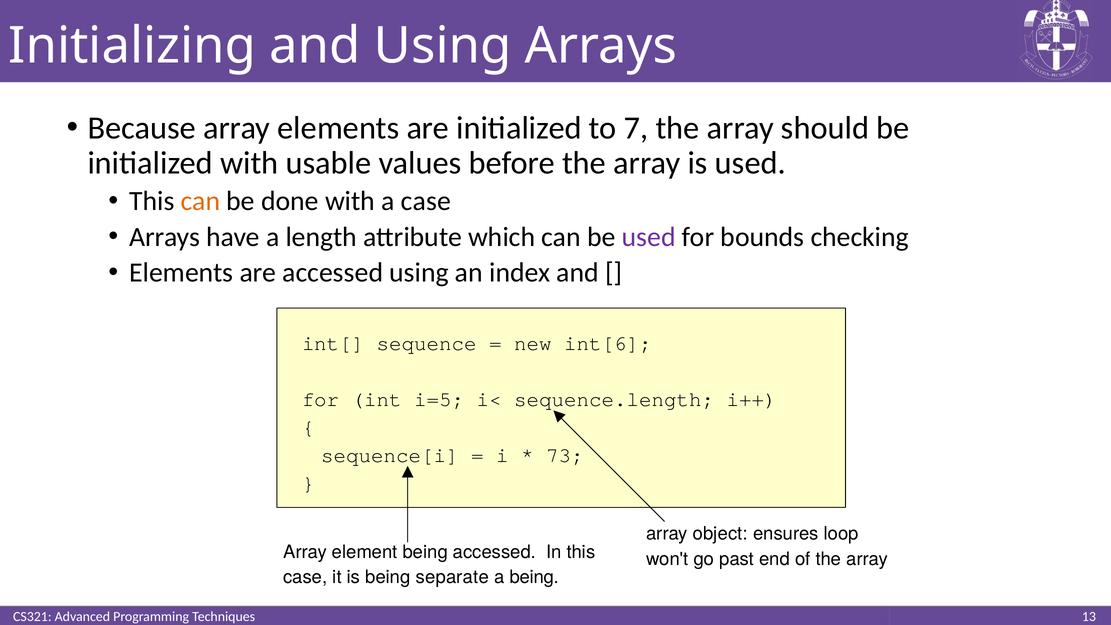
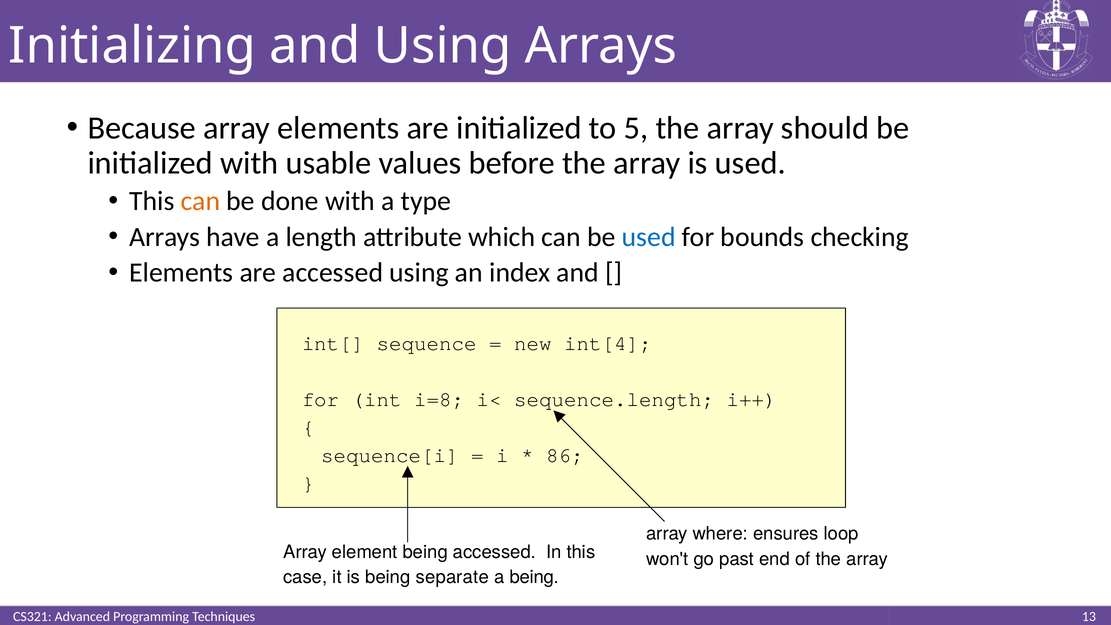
7: 7 -> 5
a case: case -> type
used at (649, 237) colour: purple -> blue
int[6: int[6 -> int[4
i=5: i=5 -> i=8
73: 73 -> 86
object: object -> where
